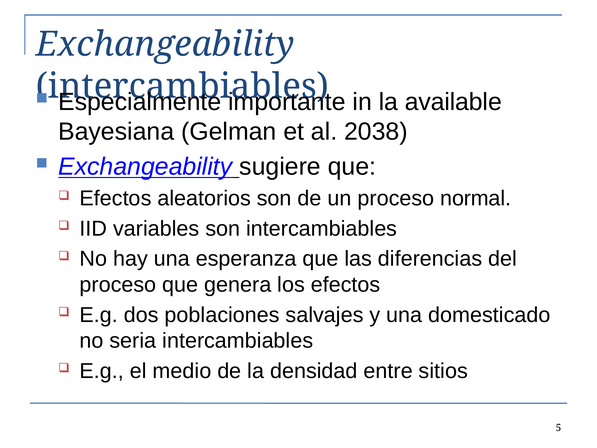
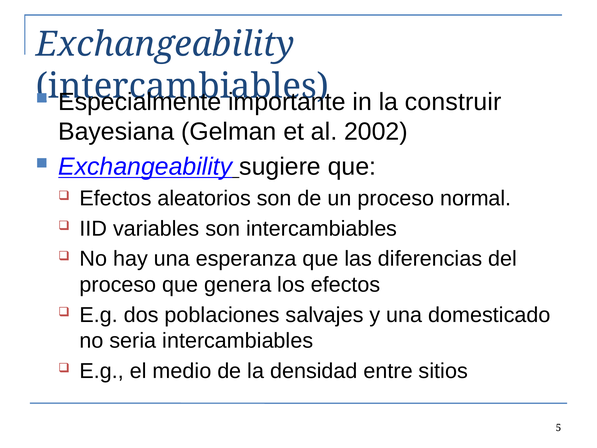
available: available -> construir
2038: 2038 -> 2002
